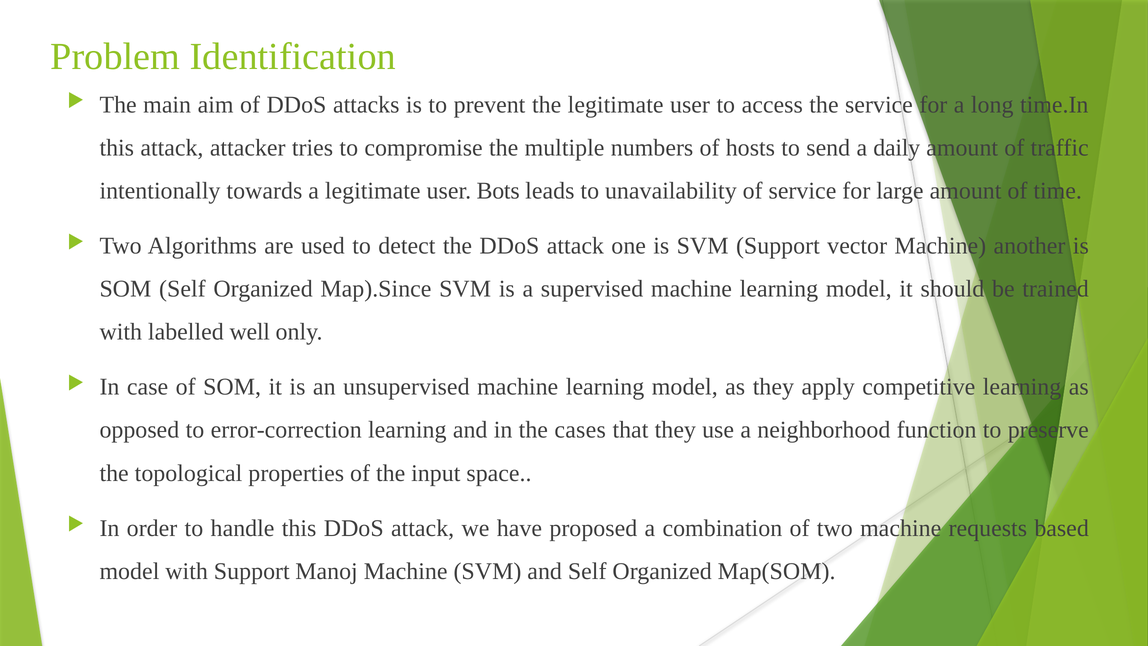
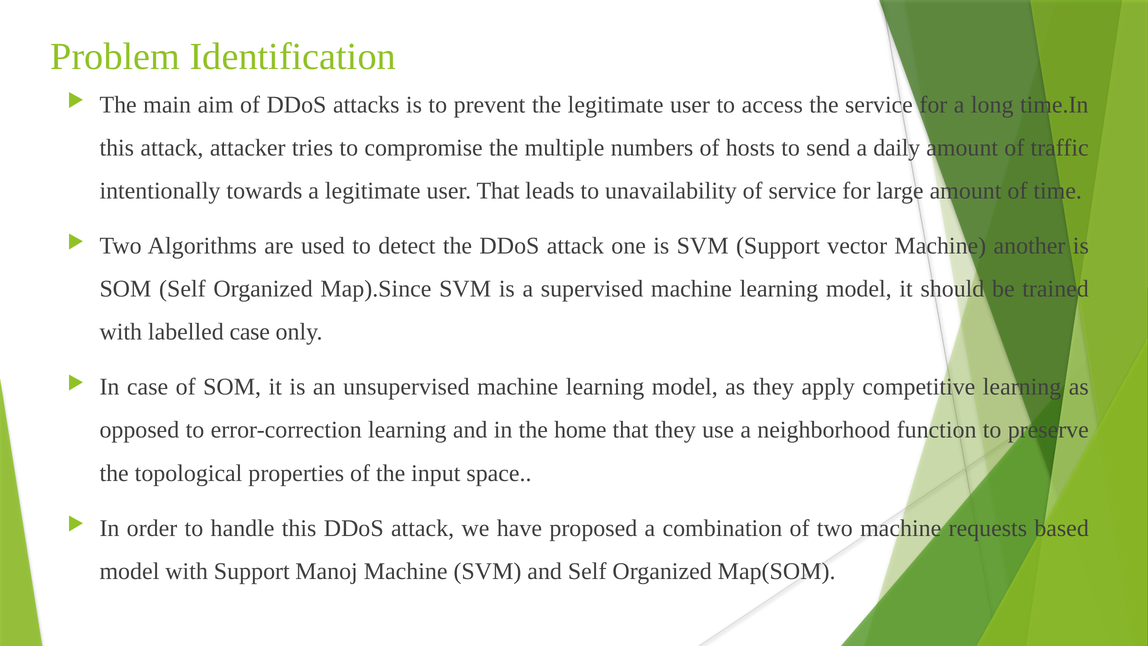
user Bots: Bots -> That
labelled well: well -> case
cases: cases -> home
